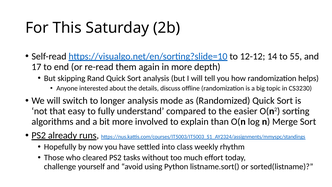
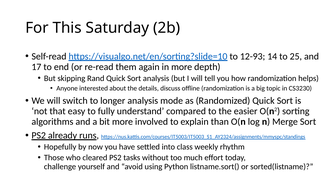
12-12: 12-12 -> 12-93
55: 55 -> 25
